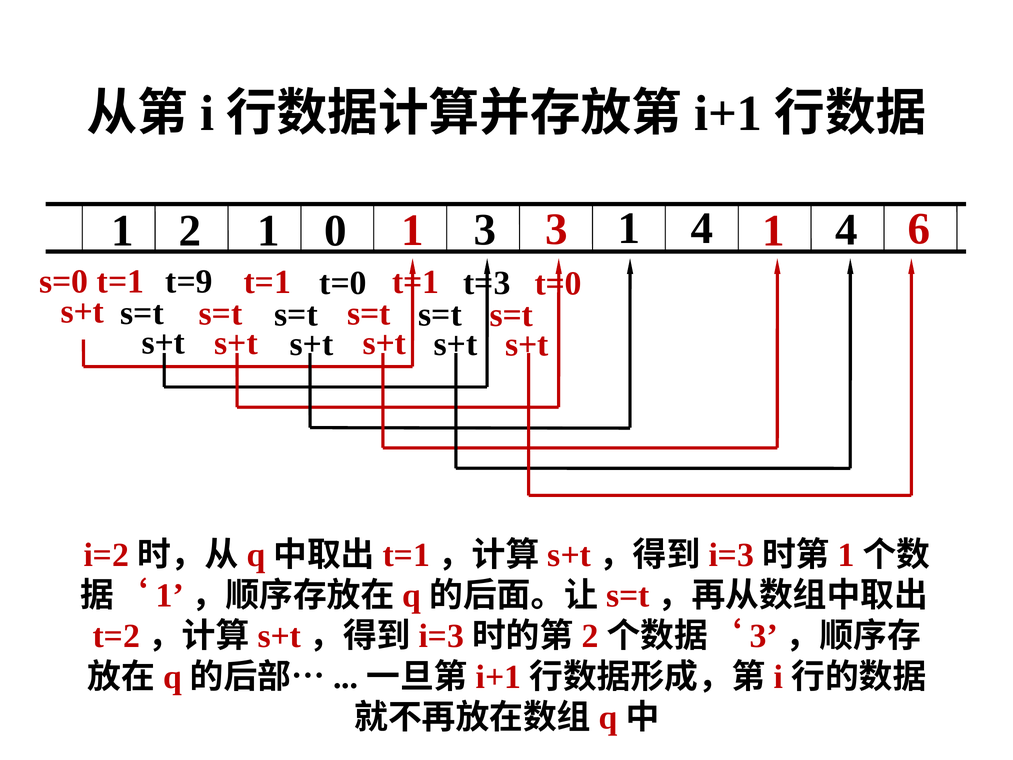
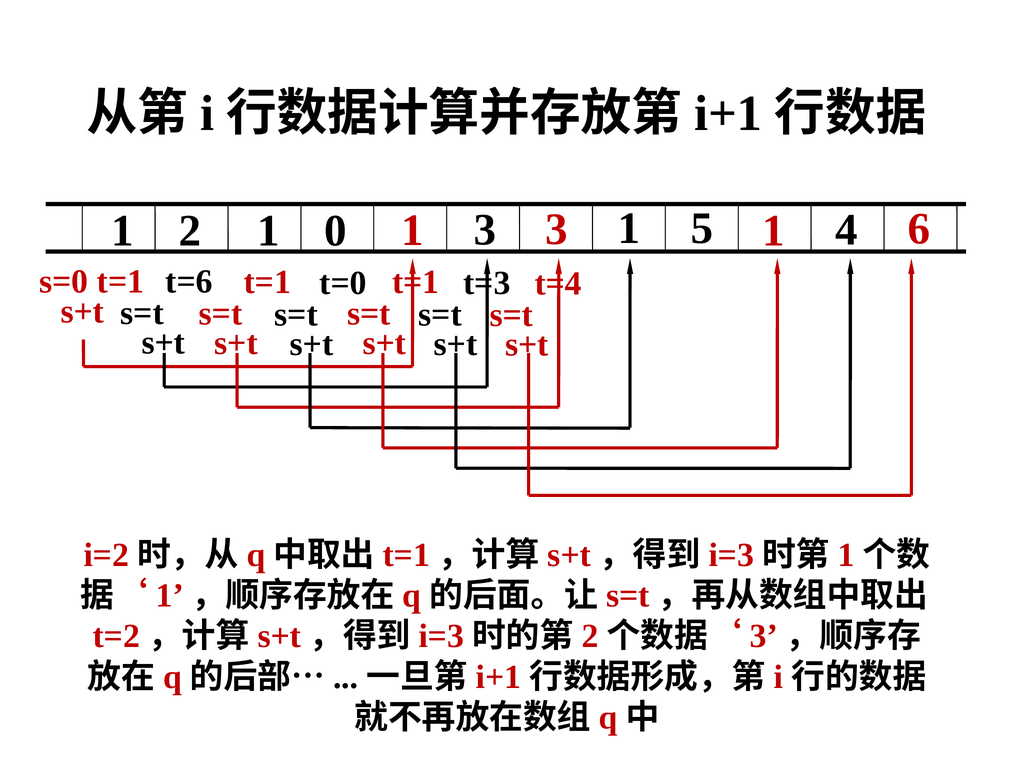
0 4: 4 -> 5
t=9: t=9 -> t=6
t=0 at (558, 284): t=0 -> t=4
